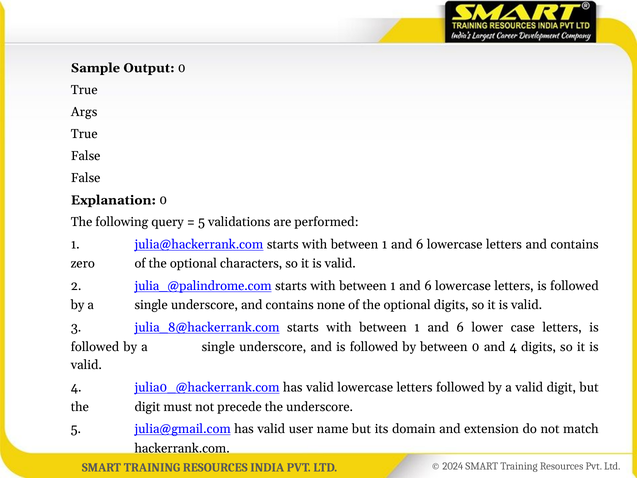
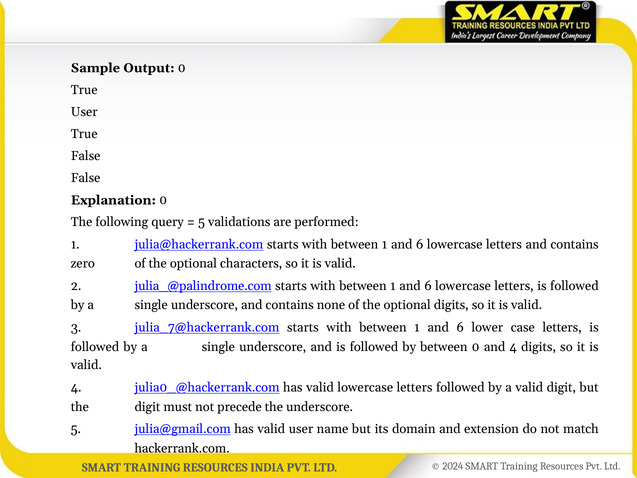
Args at (84, 112): Args -> User
julia_8@hackerrank.com: julia_8@hackerrank.com -> julia_7@hackerrank.com
